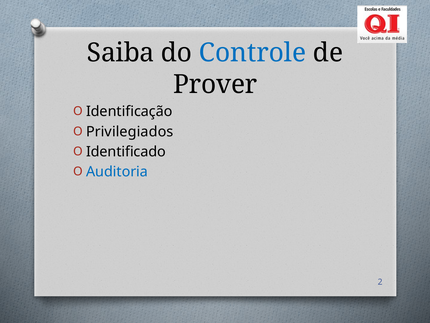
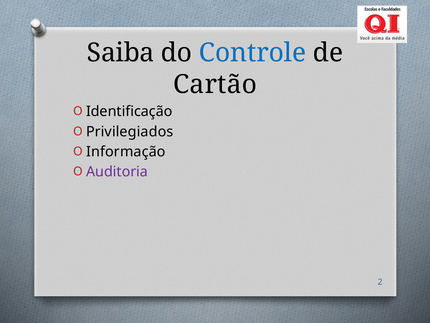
Prover: Prover -> Cartão
Identificado: Identificado -> Informação
Auditoria colour: blue -> purple
